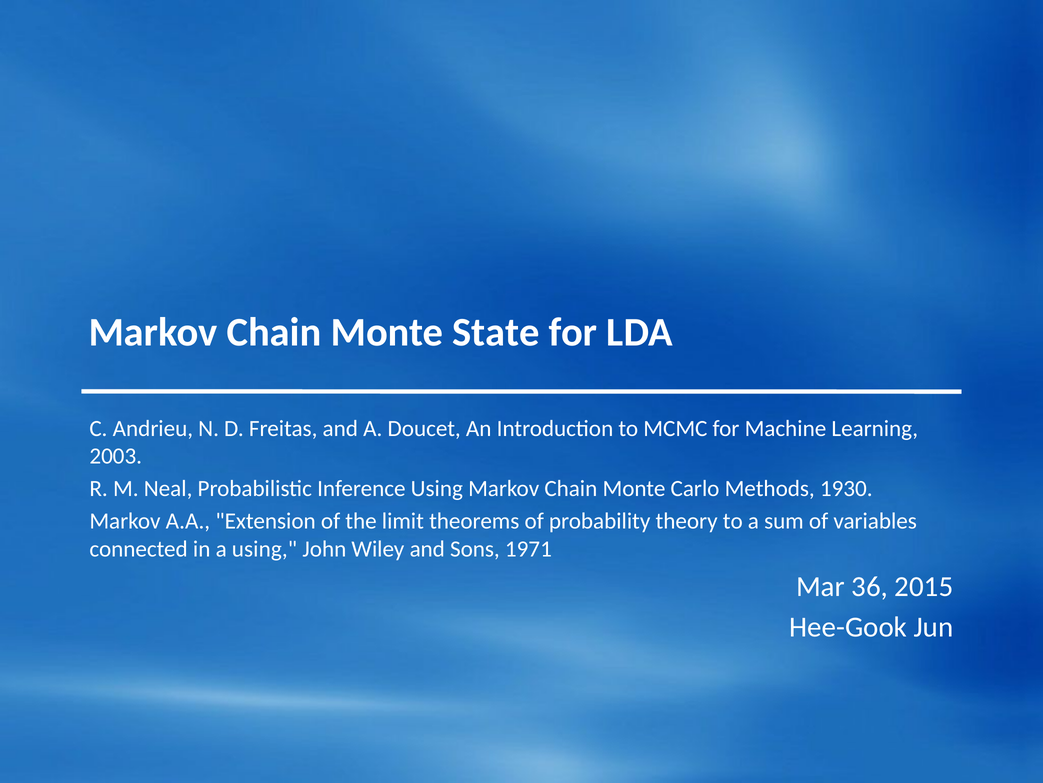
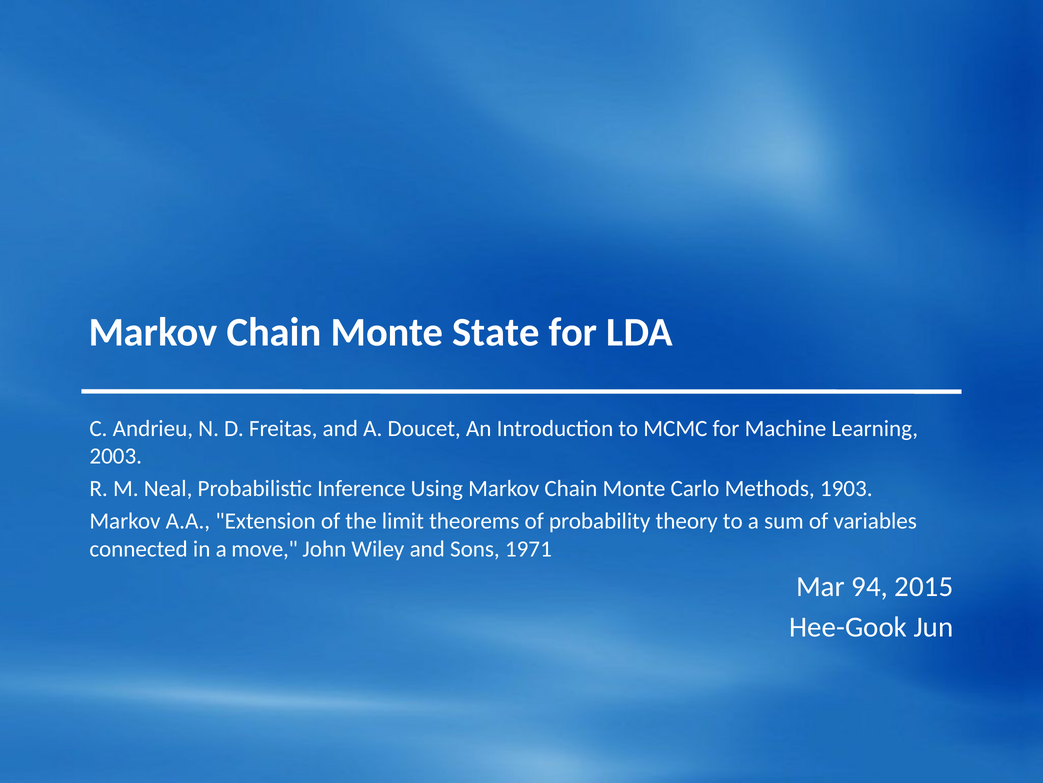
1930: 1930 -> 1903
a using: using -> move
36: 36 -> 94
